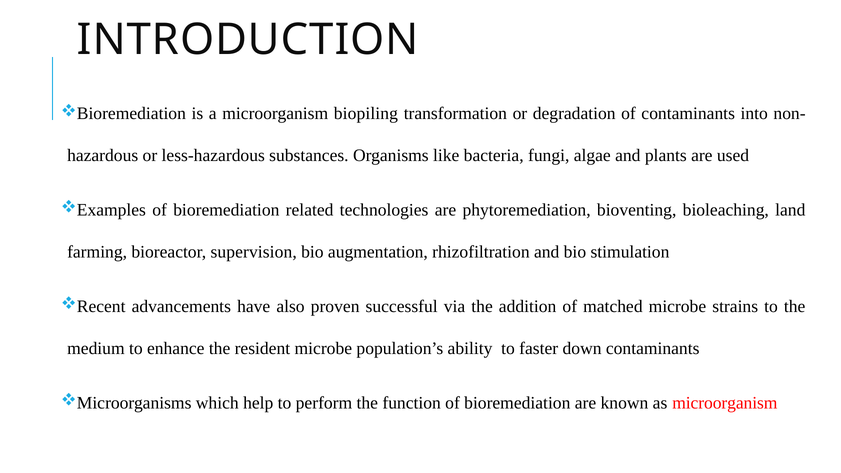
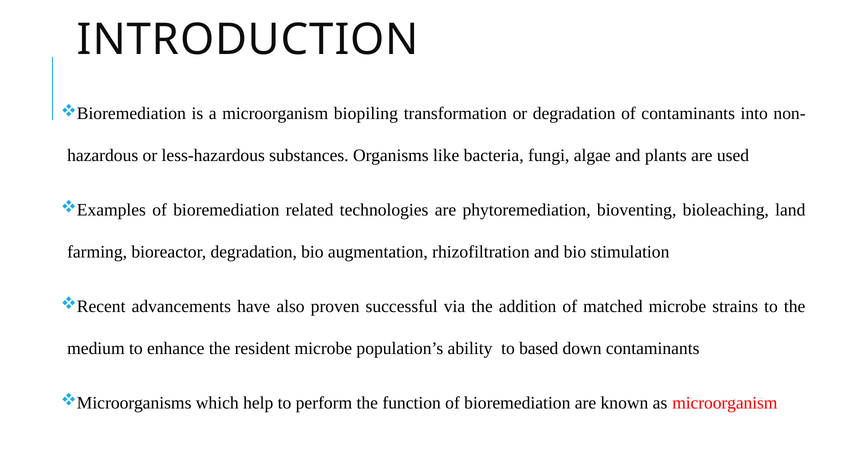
bioreactor supervision: supervision -> degradation
faster: faster -> based
